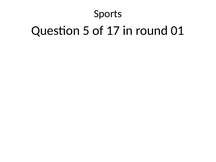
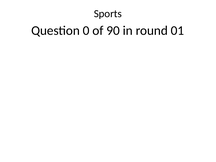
5: 5 -> 0
17: 17 -> 90
